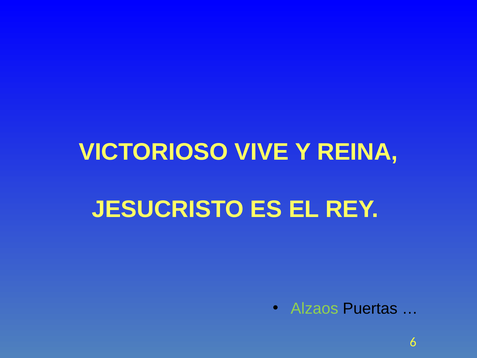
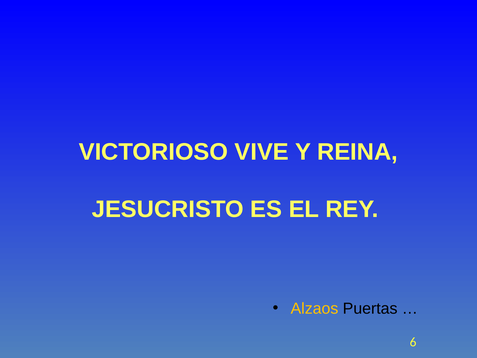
Alzaos colour: light green -> yellow
